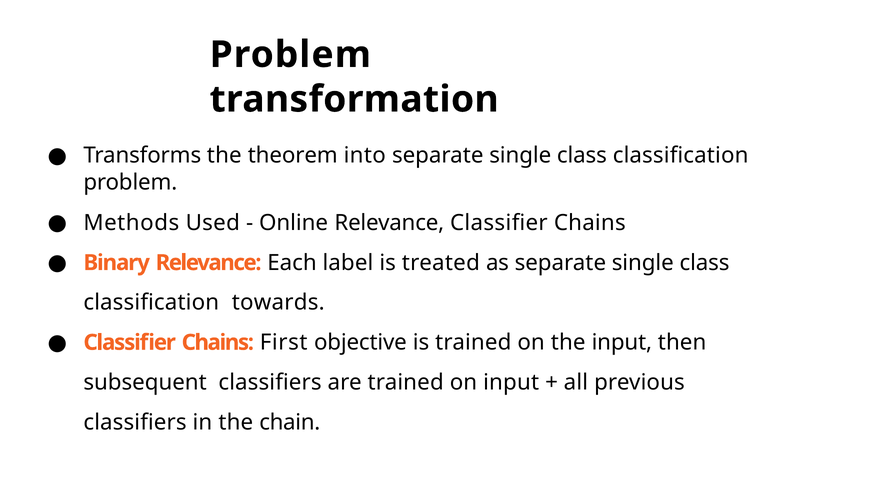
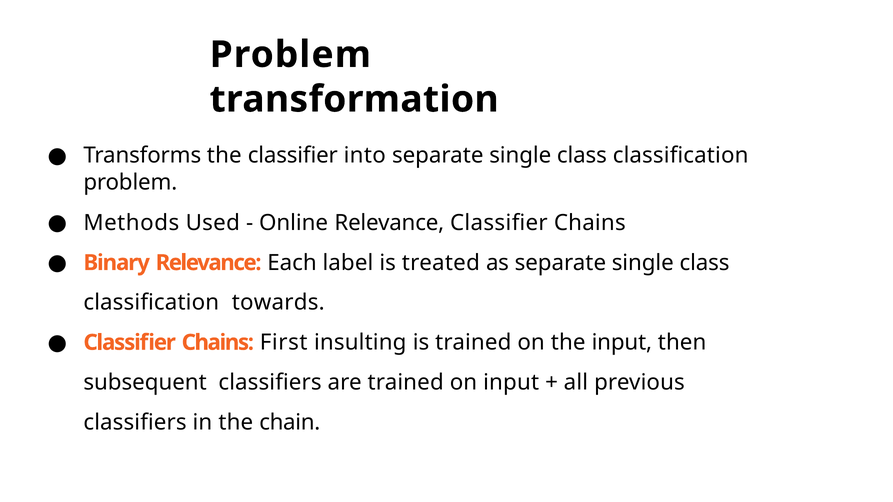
the theorem: theorem -> classiﬁer
objective: objective -> insulting
